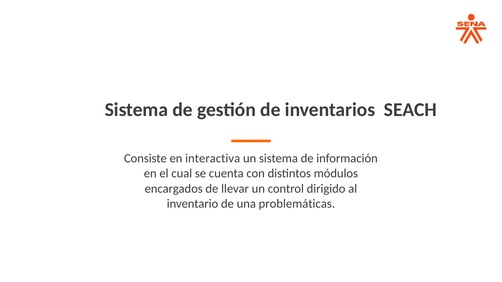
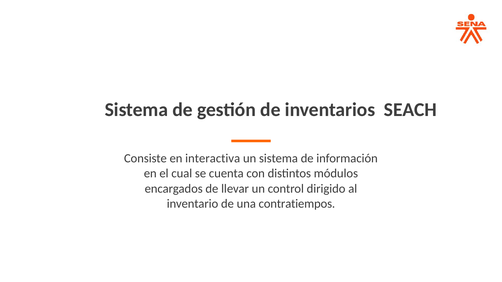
problemáticas: problemáticas -> contratiempos
